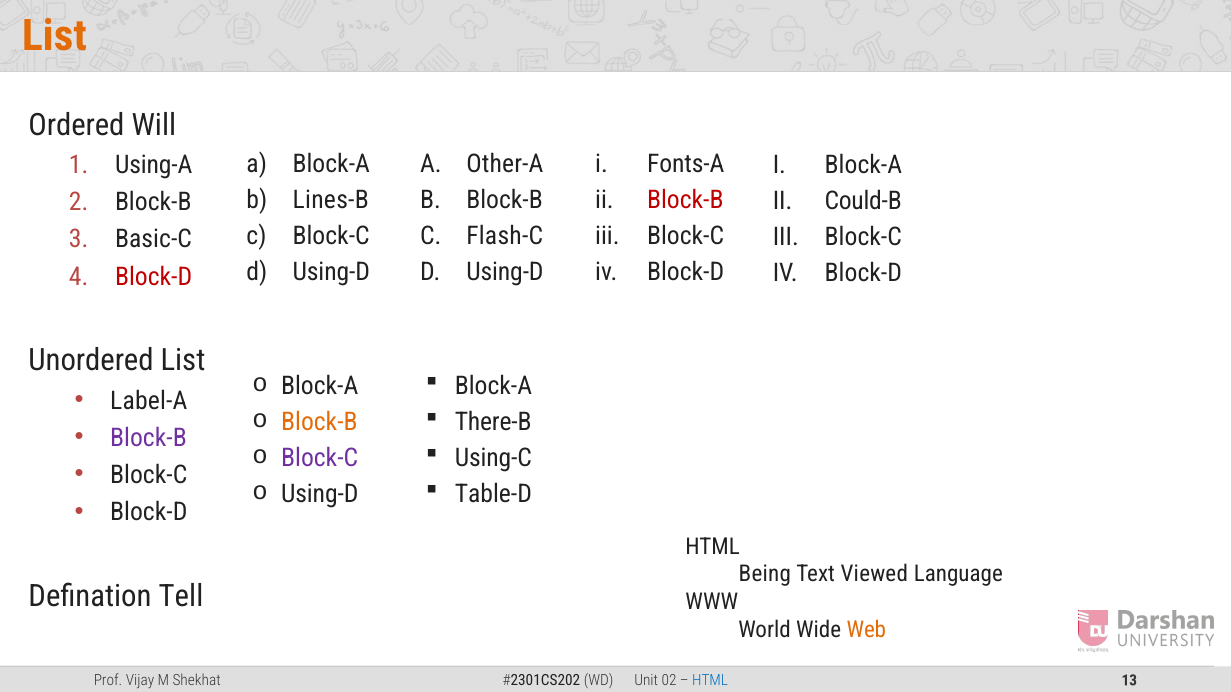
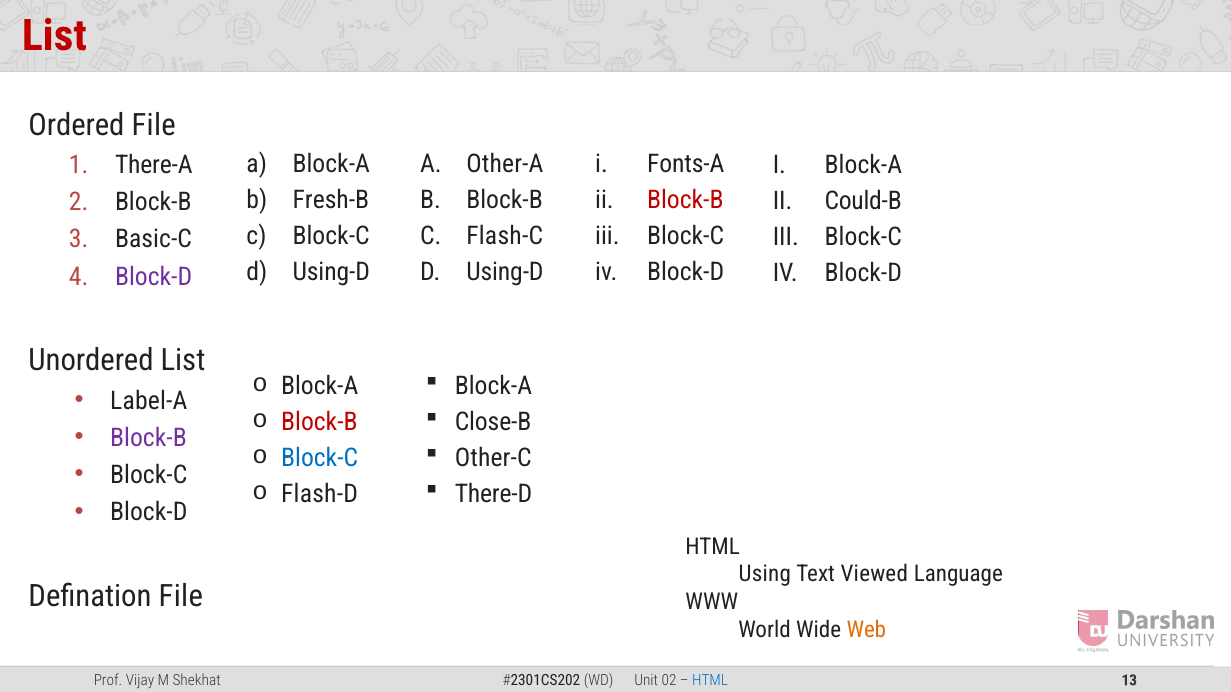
List at (54, 36) colour: orange -> red
Ordered Will: Will -> File
Using-A: Using-A -> There-A
Lines-B: Lines-B -> Fresh-B
Block-D at (154, 277) colour: red -> purple
There-B: There-B -> Close-B
Block-B at (319, 423) colour: orange -> red
Using-C: Using-C -> Other-C
Block-C at (320, 459) colour: purple -> blue
Table-D: Table-D -> There-D
Using-D at (320, 495): Using-D -> Flash-D
Being: Being -> Using
Defination Tell: Tell -> File
